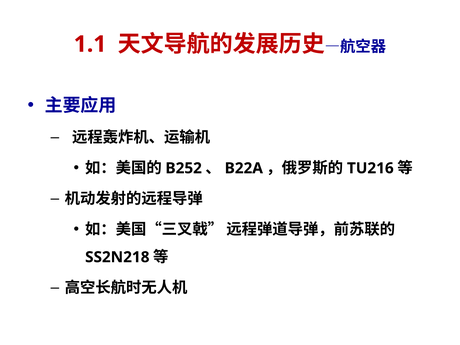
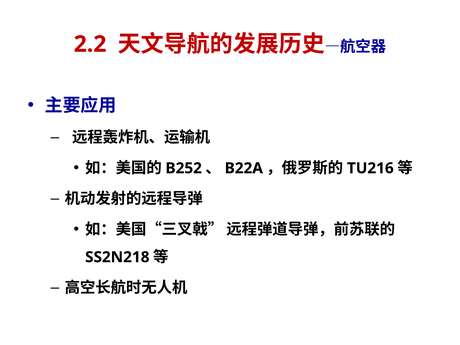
1.1: 1.1 -> 2.2
